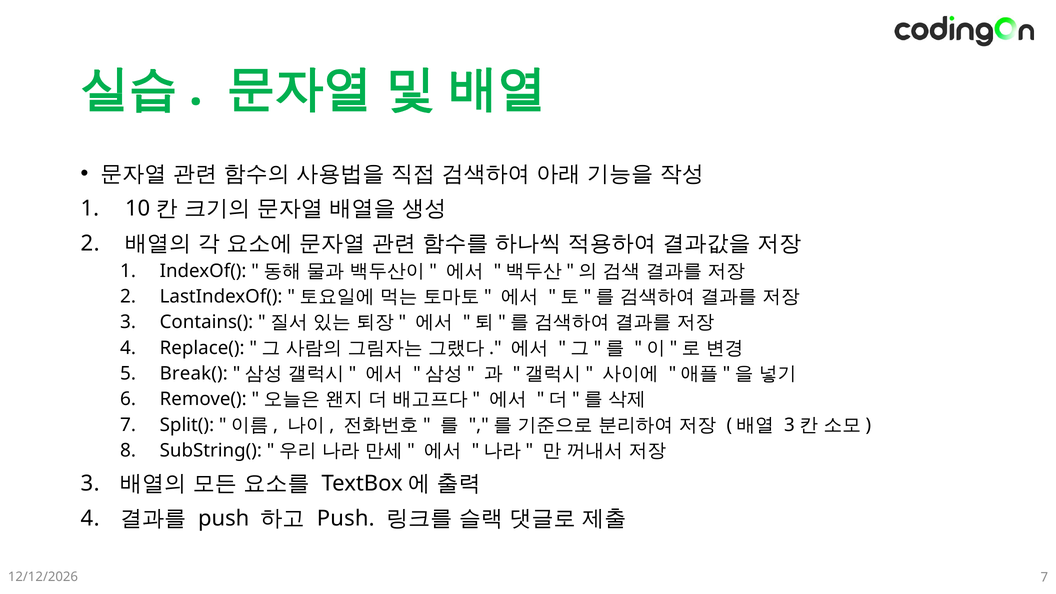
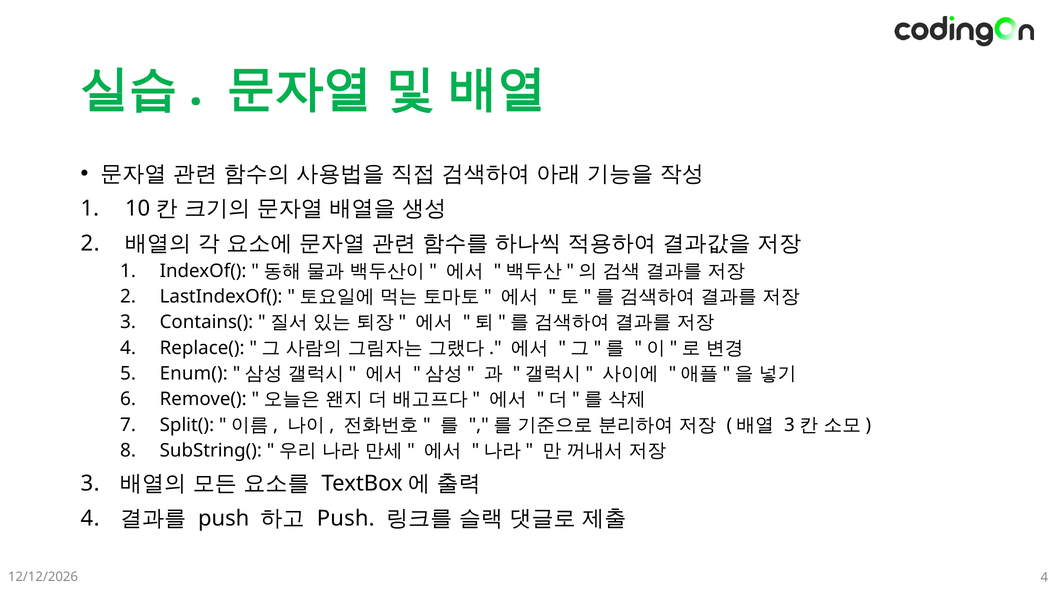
Break(: Break( -> Enum(
7 at (1044, 577): 7 -> 4
